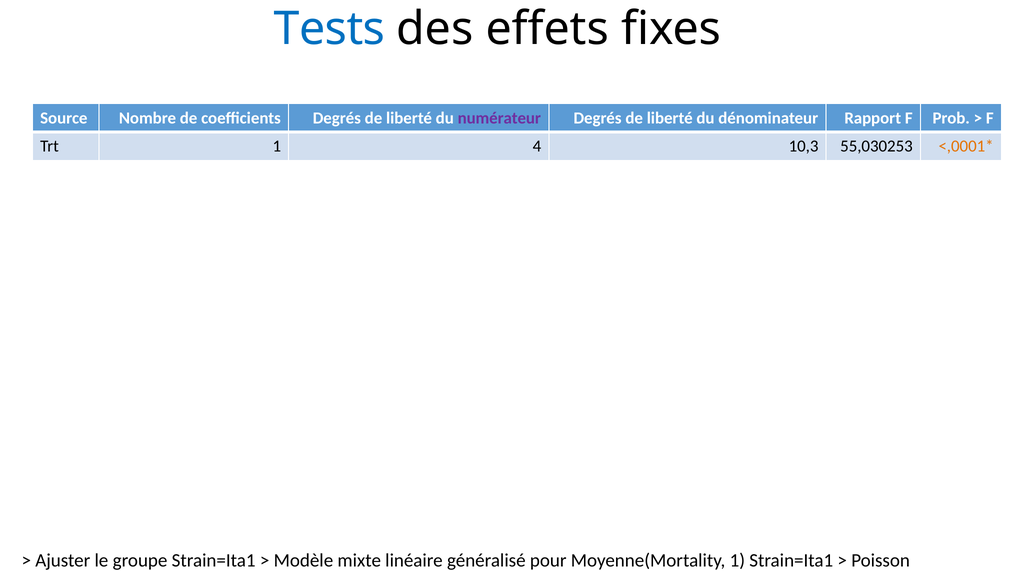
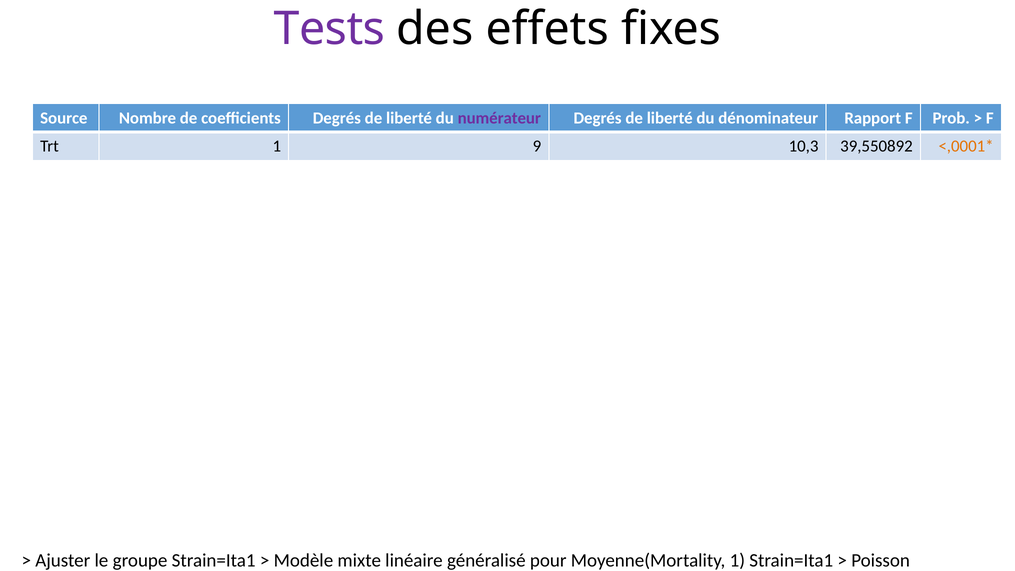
Tests colour: blue -> purple
4: 4 -> 9
55,030253: 55,030253 -> 39,550892
